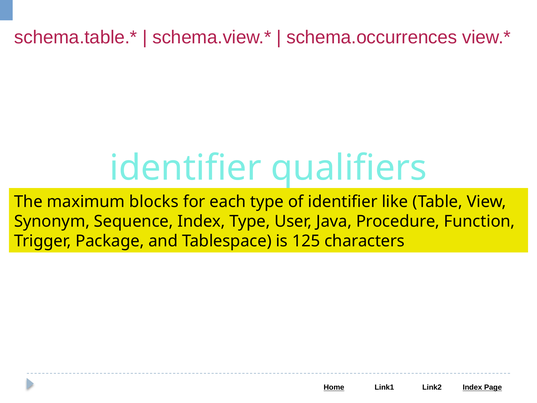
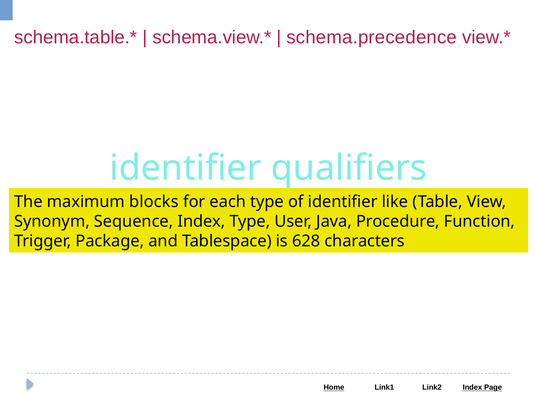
schema.occurrences: schema.occurrences -> schema.precedence
125: 125 -> 628
